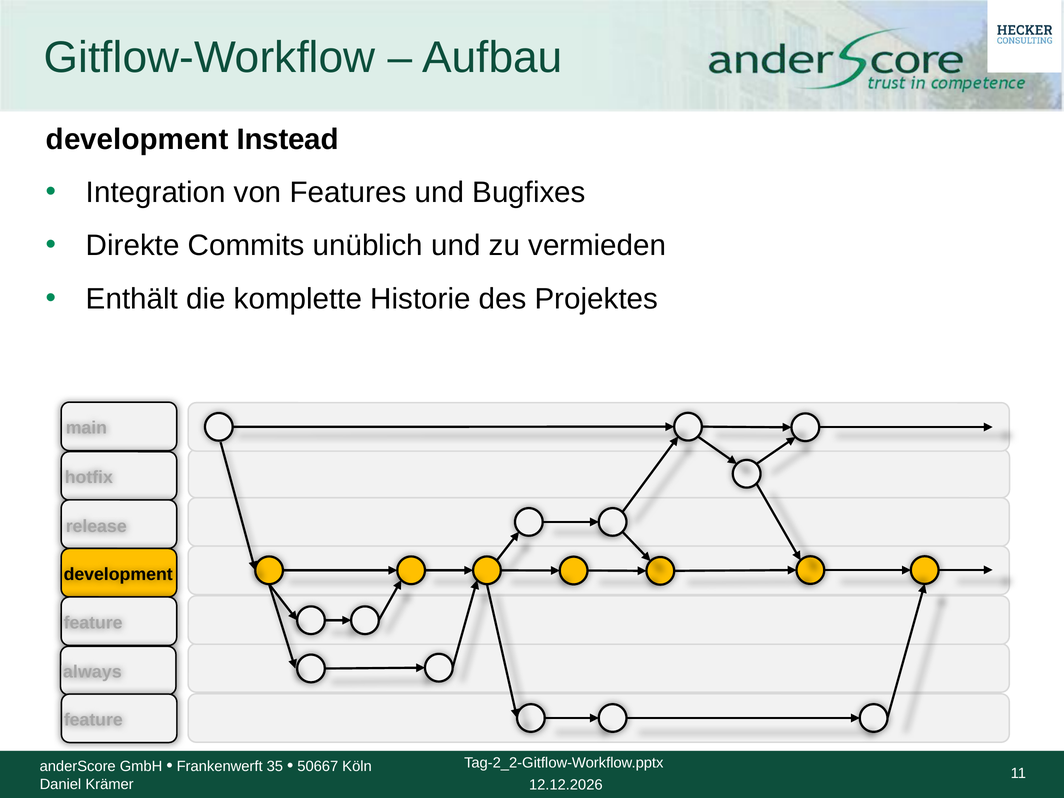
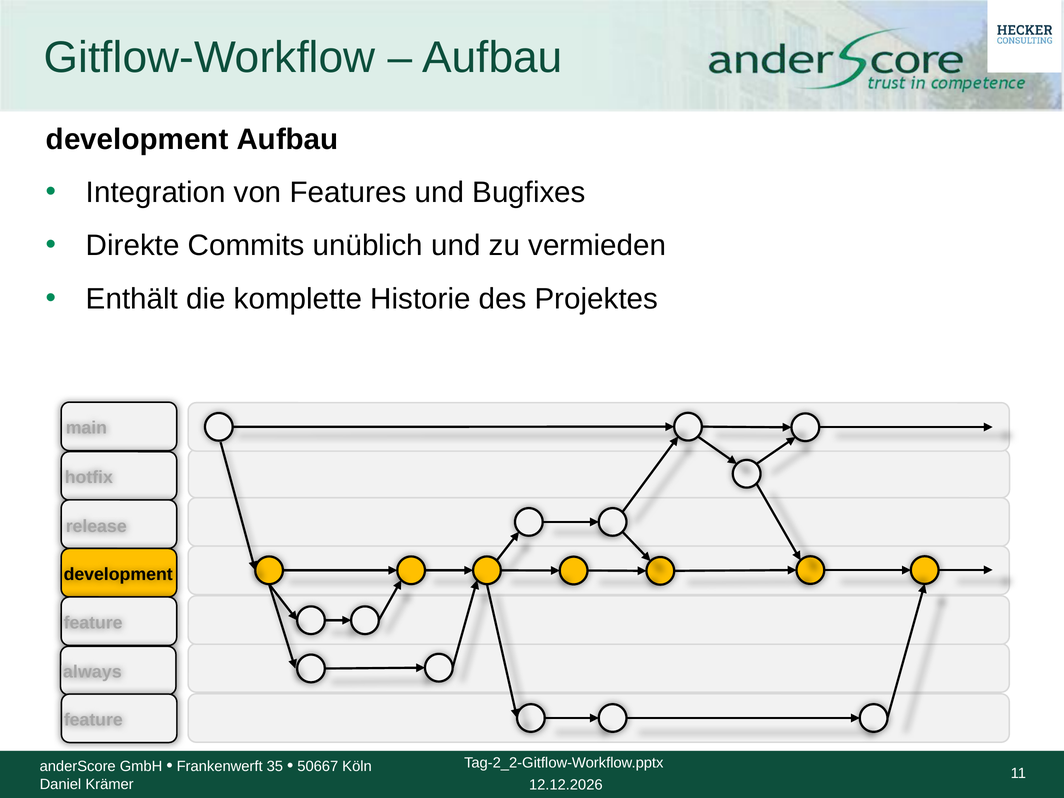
development Instead: Instead -> Aufbau
